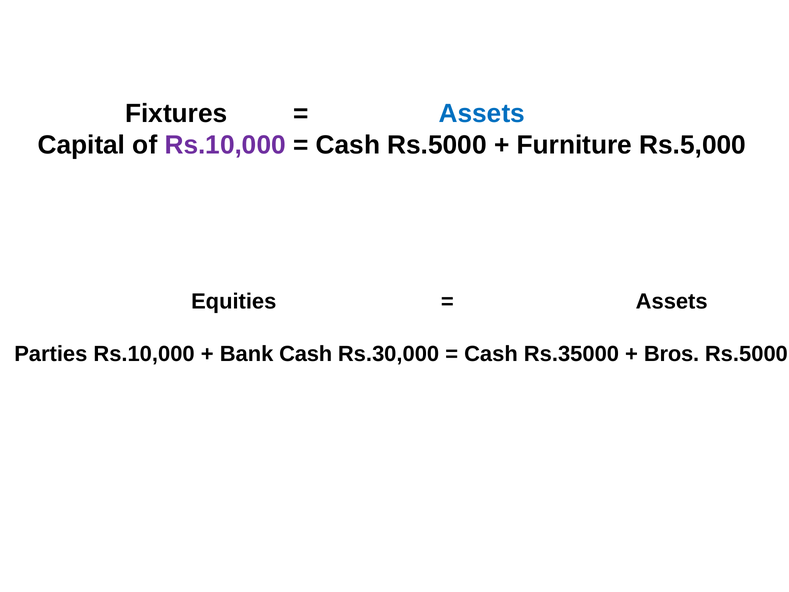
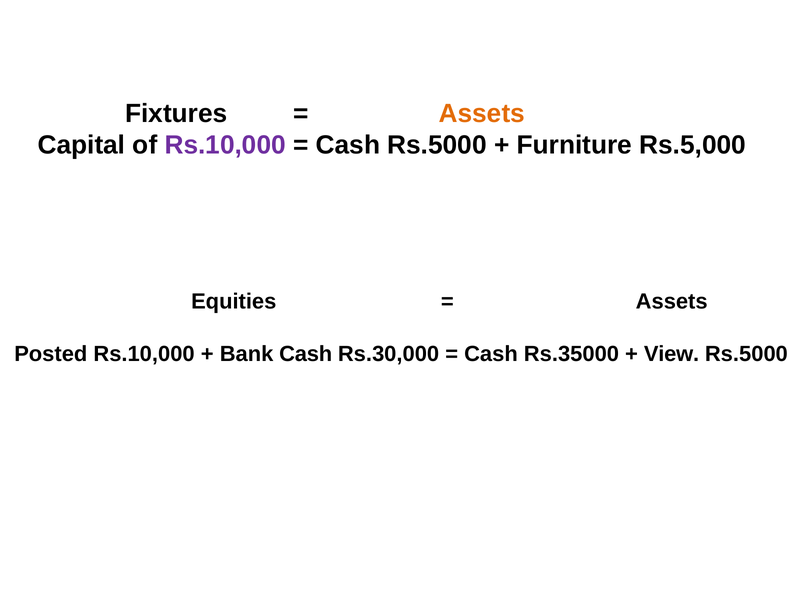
Assets at (482, 114) colour: blue -> orange
Parties: Parties -> Posted
Bros: Bros -> View
